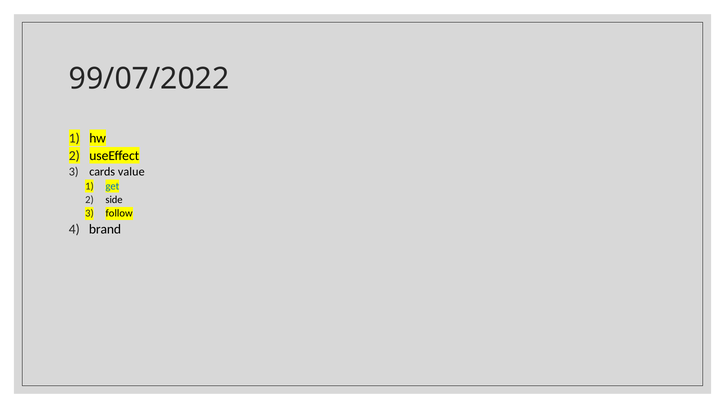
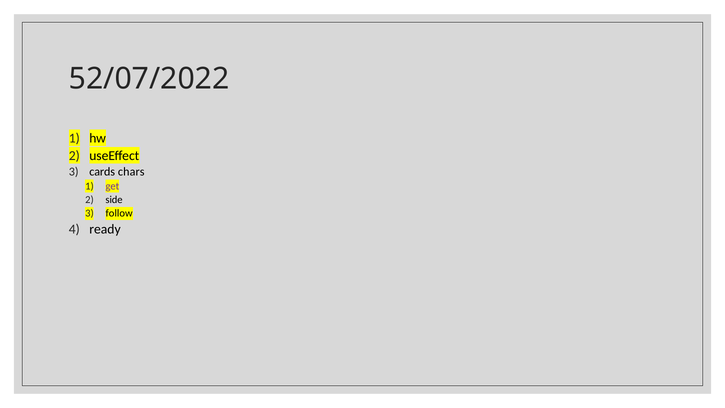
99/07/2022: 99/07/2022 -> 52/07/2022
value: value -> chars
get colour: blue -> purple
brand: brand -> ready
